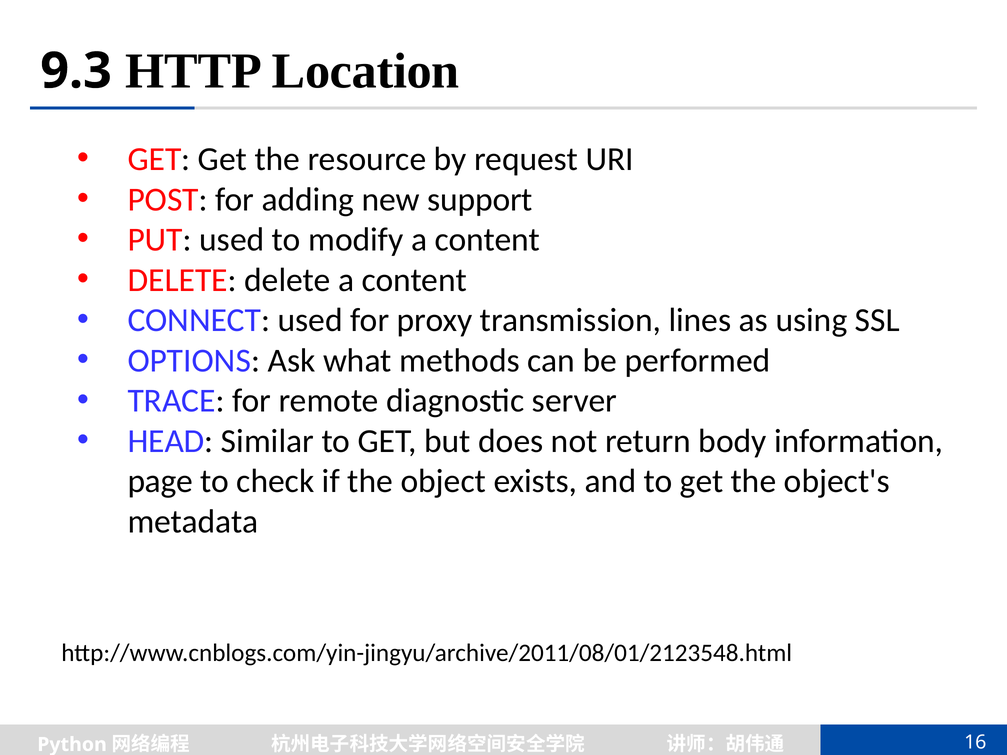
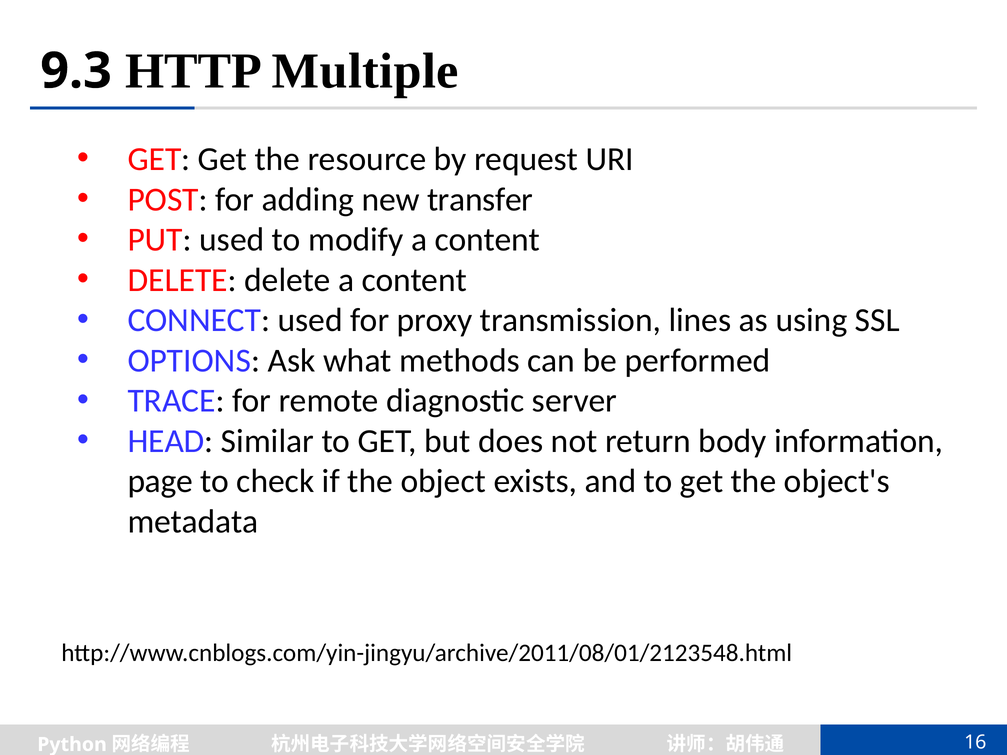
Location: Location -> Multiple
support: support -> transfer
